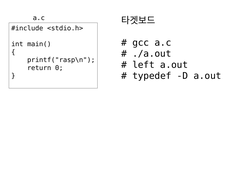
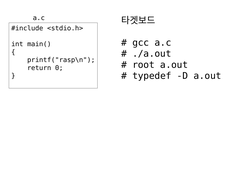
left: left -> root
